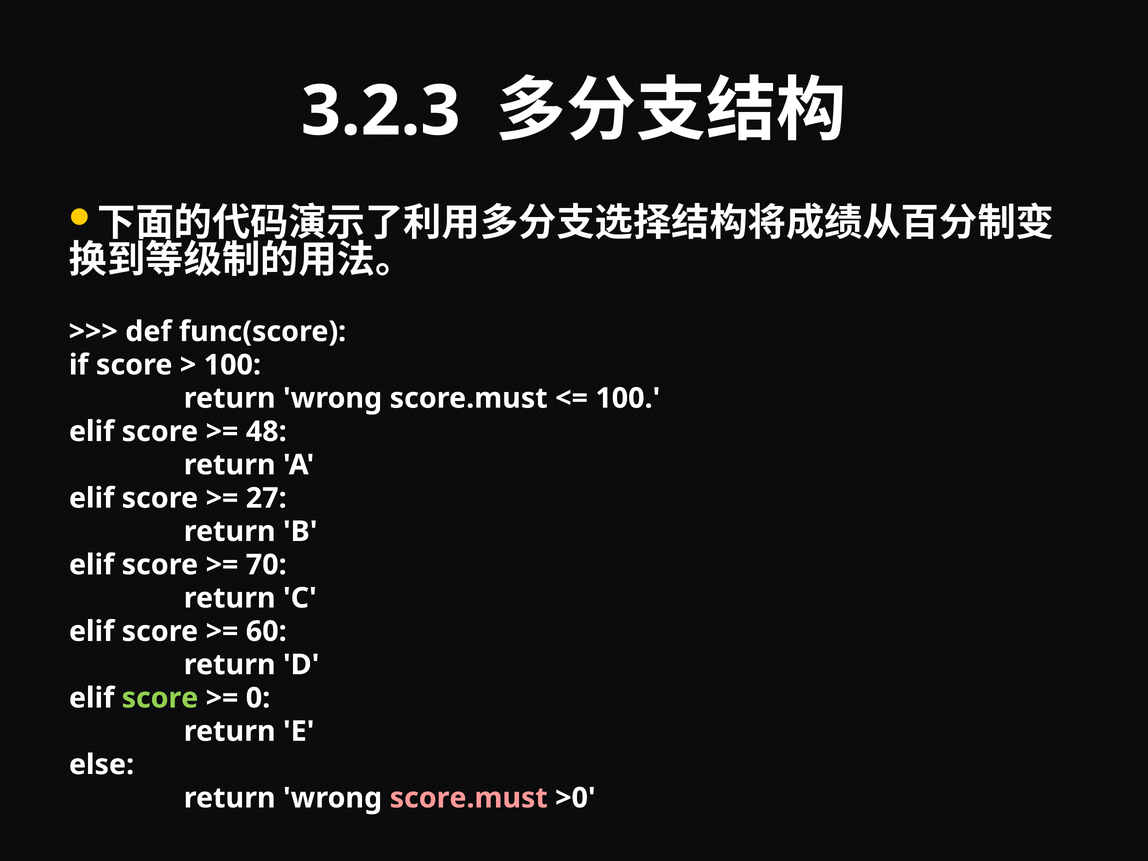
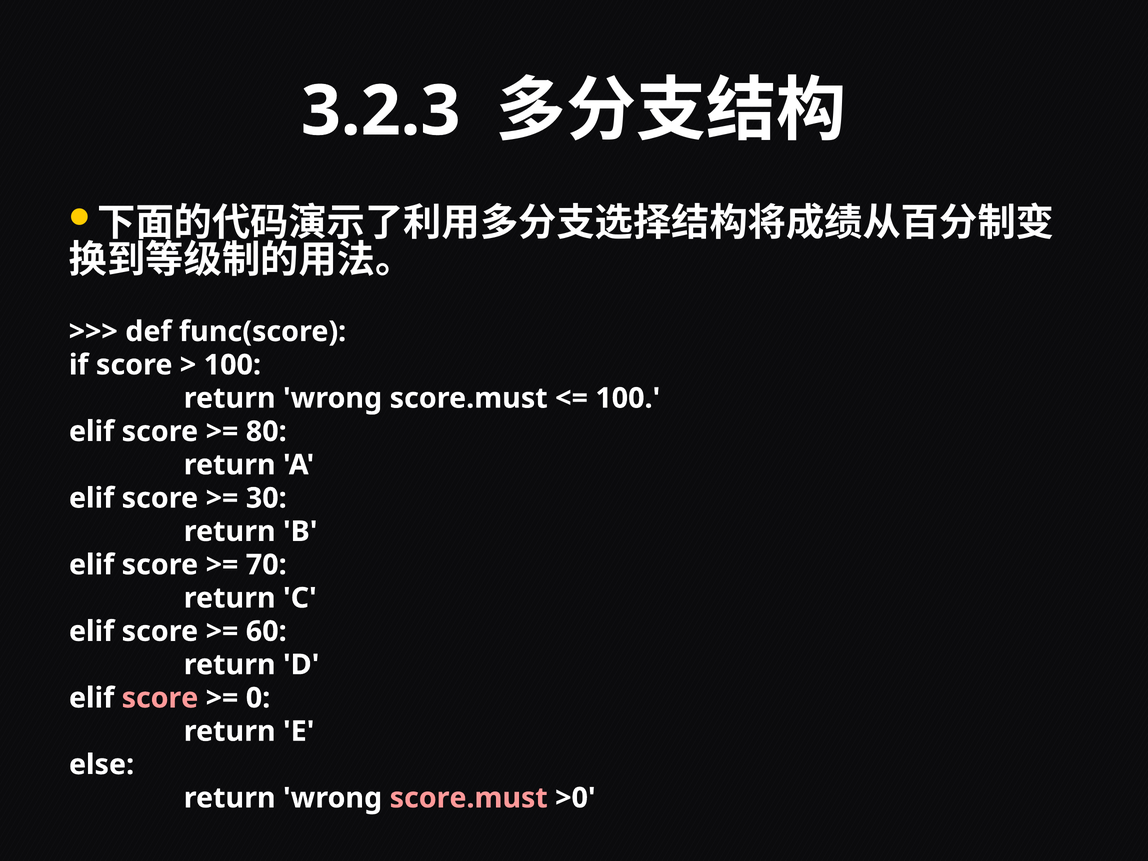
48: 48 -> 80
27: 27 -> 30
score at (160, 698) colour: light green -> pink
